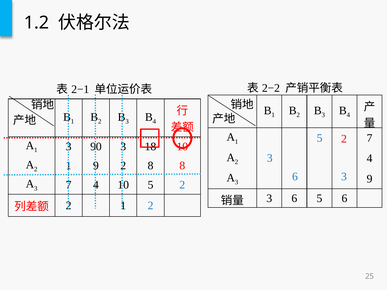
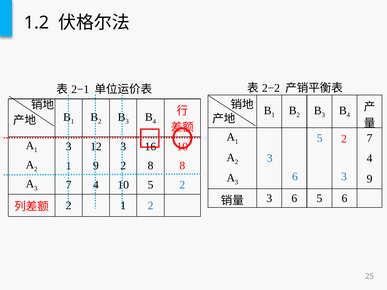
90: 90 -> 12
18: 18 -> 16
